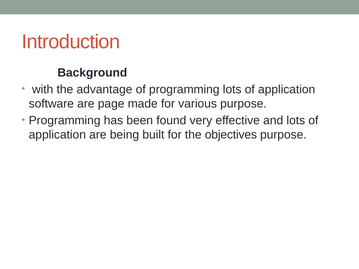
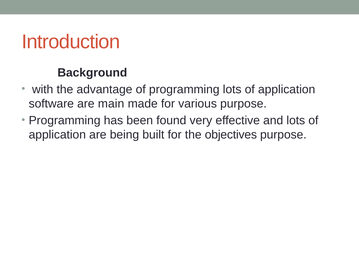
page: page -> main
